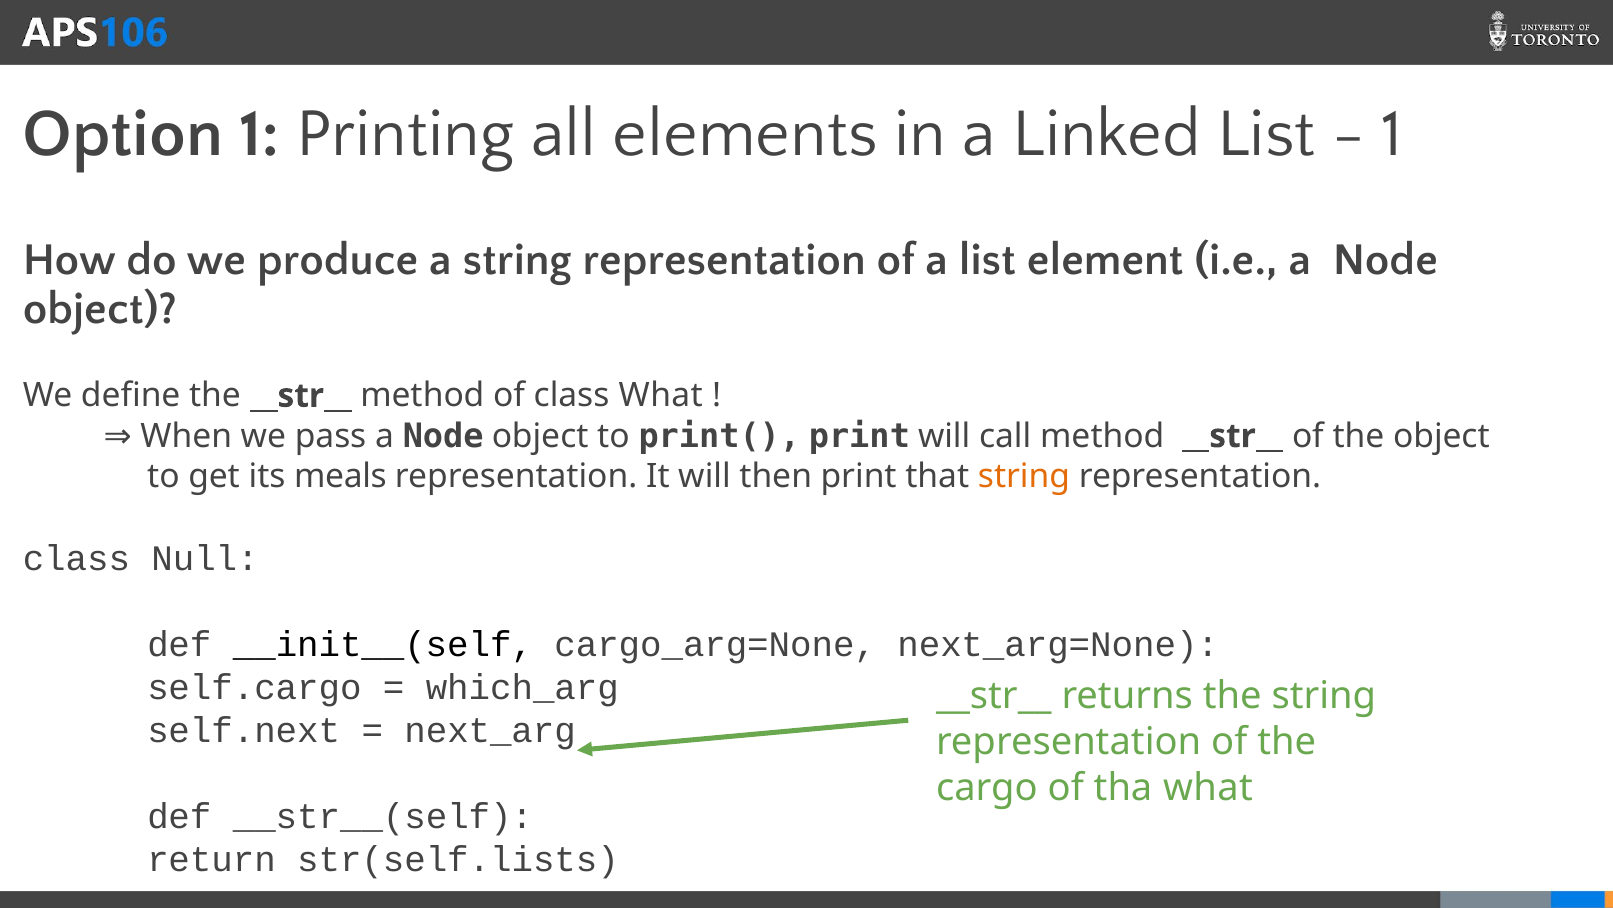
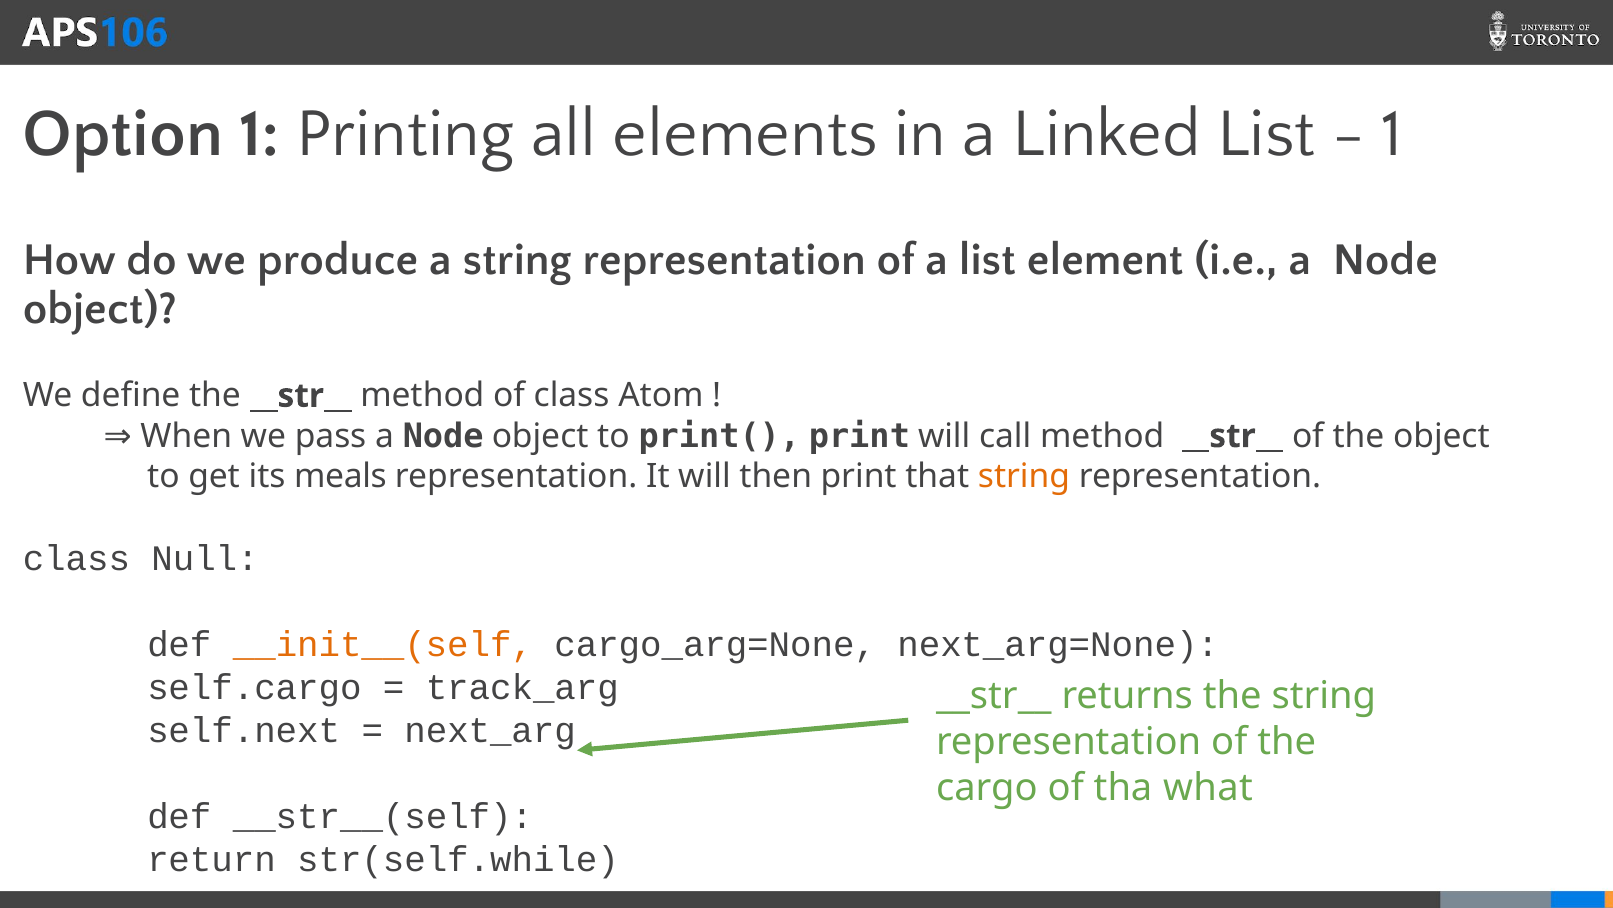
class What: What -> Atom
__init__(self colour: black -> orange
which_arg: which_arg -> track_arg
str(self.lists: str(self.lists -> str(self.while
